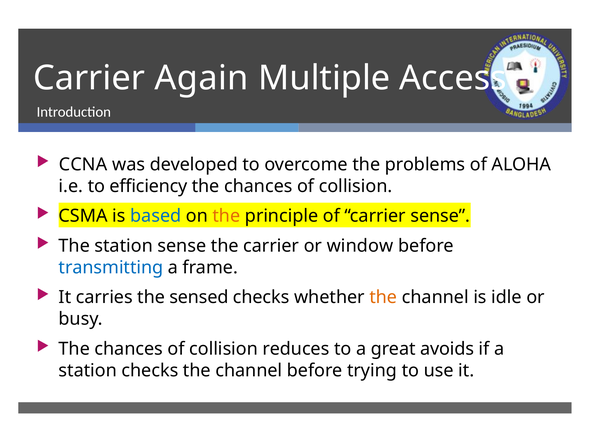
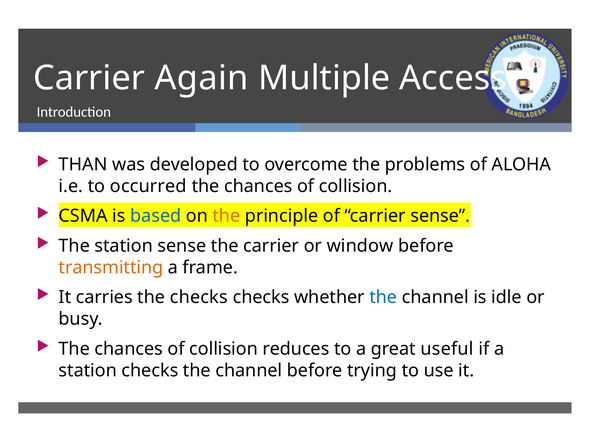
CCNA: CCNA -> THAN
efficiency: efficiency -> occurred
transmitting colour: blue -> orange
the sensed: sensed -> checks
the at (383, 297) colour: orange -> blue
avoids: avoids -> useful
